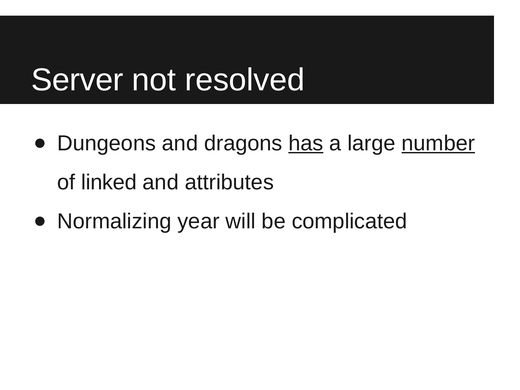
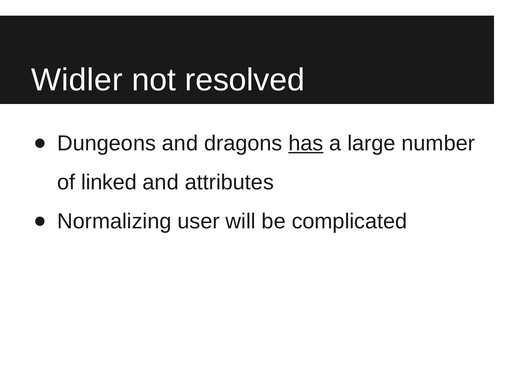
Server: Server -> Widler
number underline: present -> none
year: year -> user
